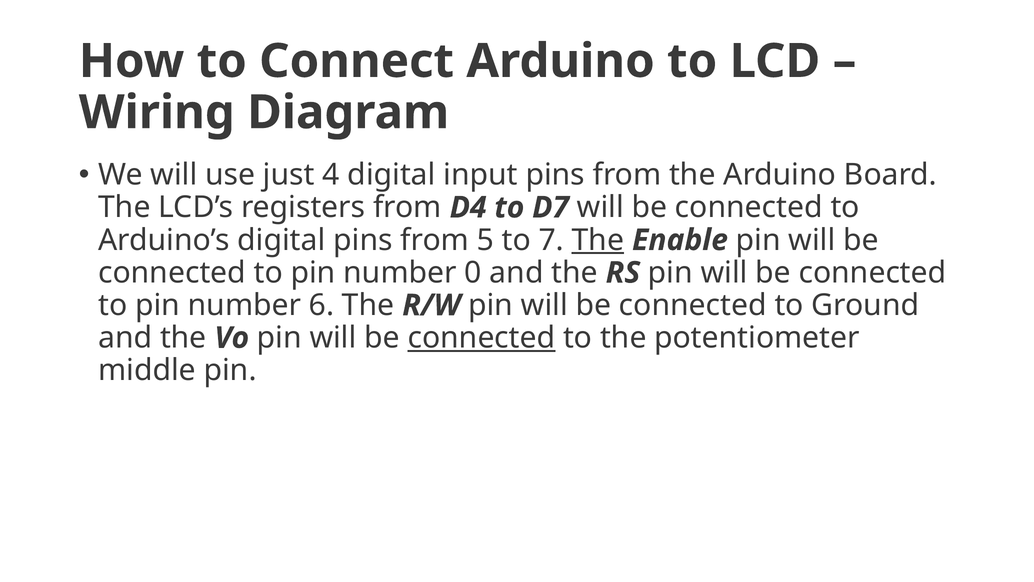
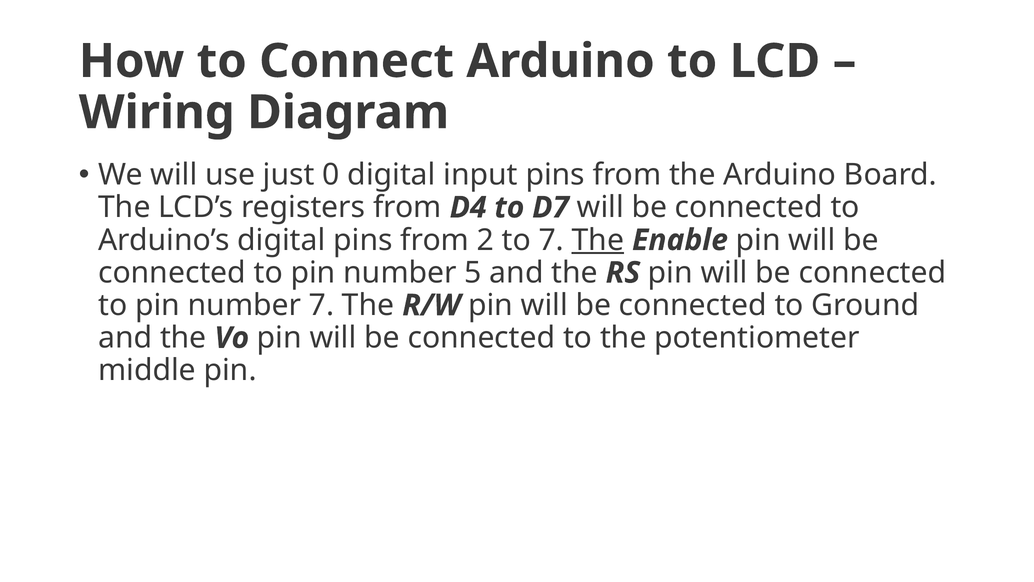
4: 4 -> 0
5: 5 -> 2
0: 0 -> 5
number 6: 6 -> 7
connected at (481, 338) underline: present -> none
